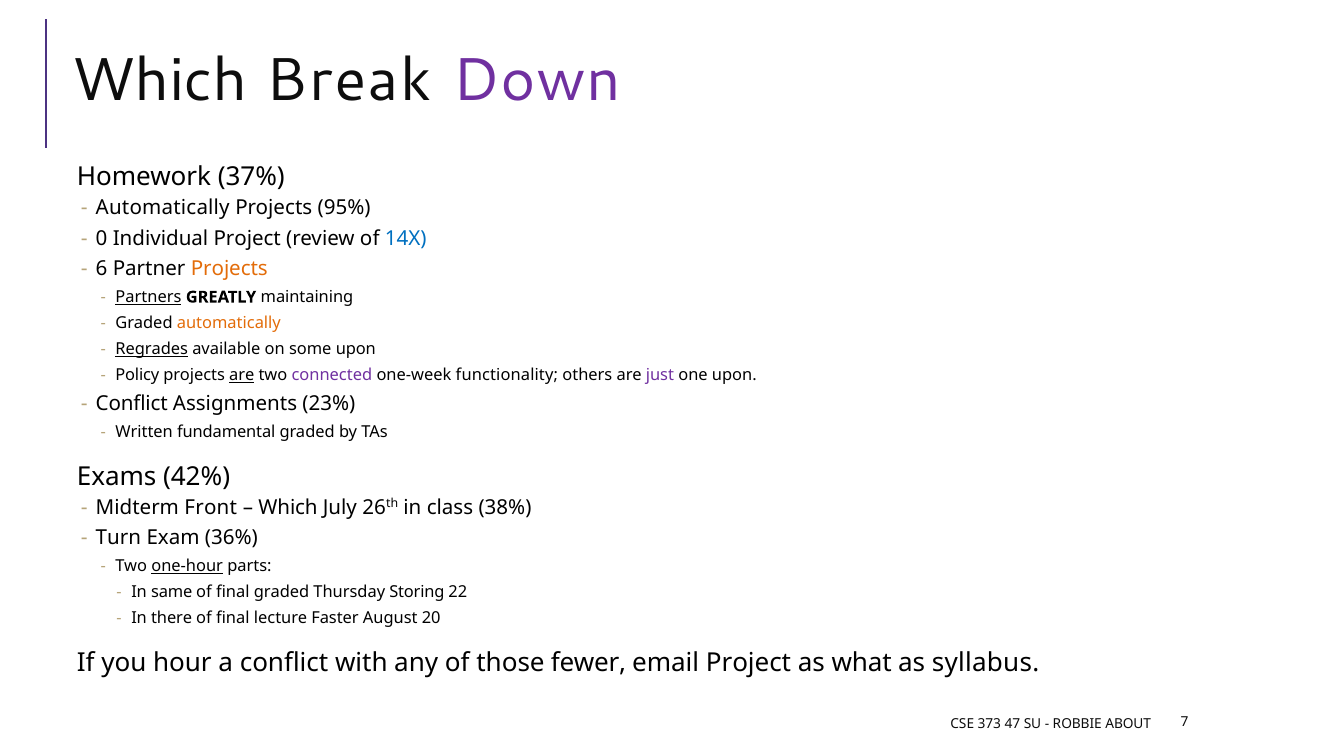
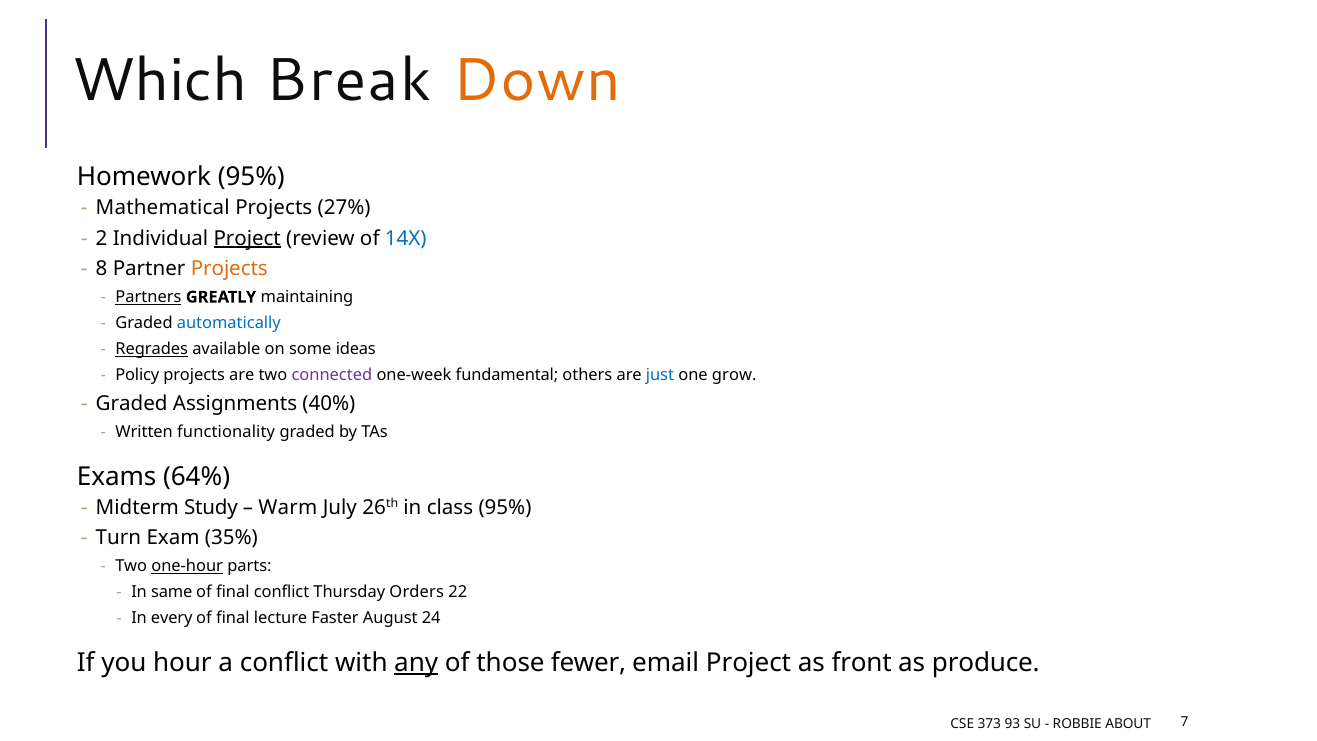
Down colour: purple -> orange
Homework 37%: 37% -> 95%
Automatically at (163, 208): Automatically -> Mathematical
95%: 95% -> 27%
0: 0 -> 2
Project at (247, 238) underline: none -> present
6: 6 -> 8
automatically at (229, 323) colour: orange -> blue
some upon: upon -> ideas
are at (242, 375) underline: present -> none
functionality: functionality -> fundamental
just colour: purple -> blue
one upon: upon -> grow
Conflict at (132, 403): Conflict -> Graded
23%: 23% -> 40%
fundamental: fundamental -> functionality
42%: 42% -> 64%
Front: Front -> Study
Which at (288, 507): Which -> Warm
class 38%: 38% -> 95%
36%: 36% -> 35%
final graded: graded -> conflict
Storing: Storing -> Orders
there: there -> every
20: 20 -> 24
any underline: none -> present
what: what -> front
syllabus: syllabus -> produce
47: 47 -> 93
